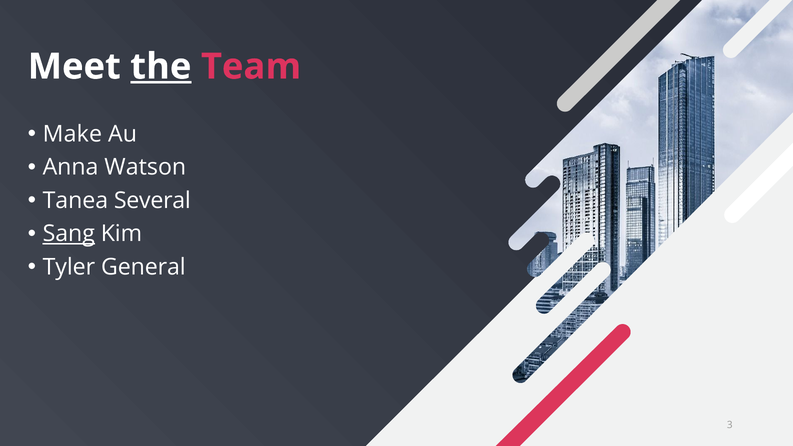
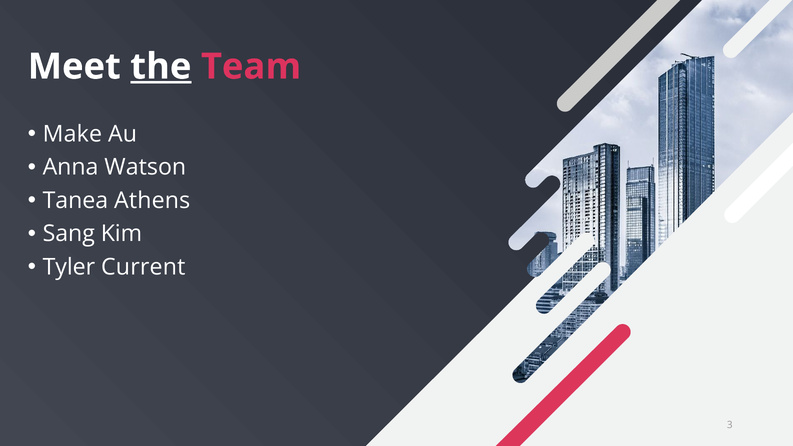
Several: Several -> Athens
Sang underline: present -> none
General: General -> Current
